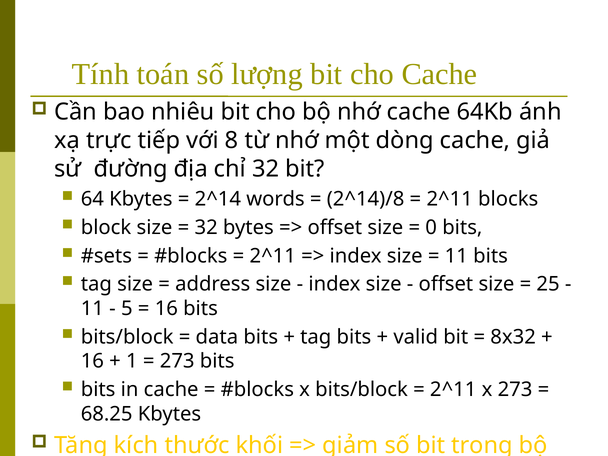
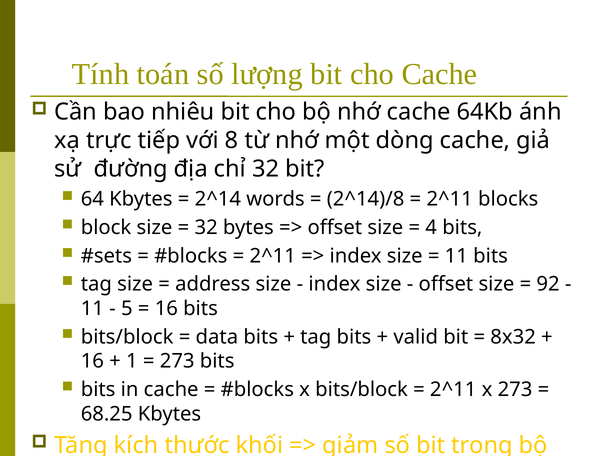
0: 0 -> 4
25: 25 -> 92
